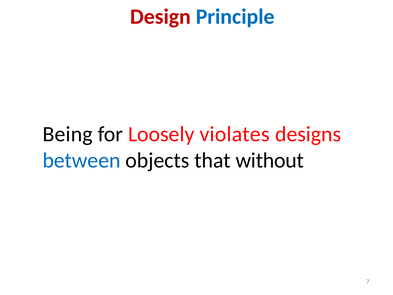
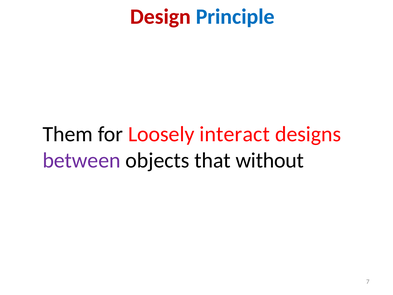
Being: Being -> Them
violates: violates -> interact
between colour: blue -> purple
